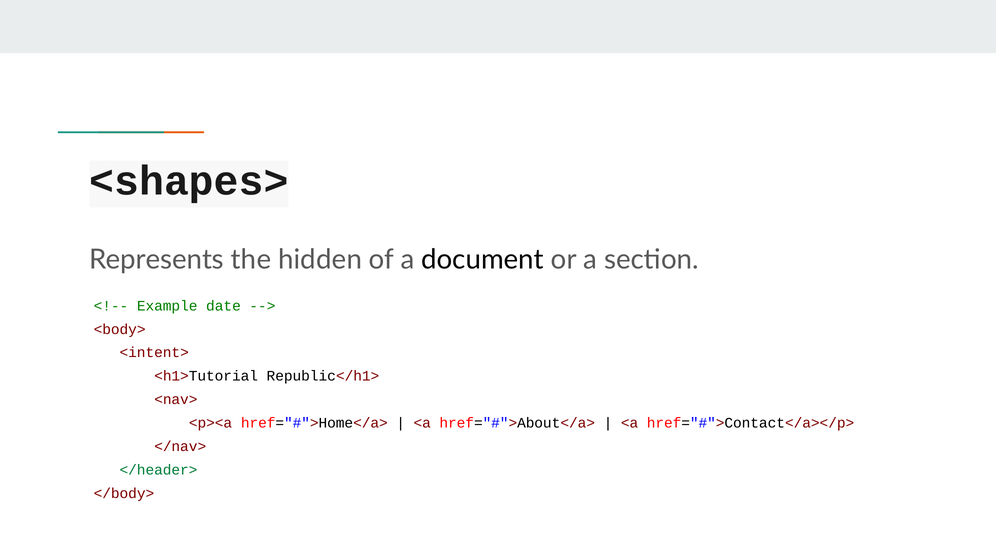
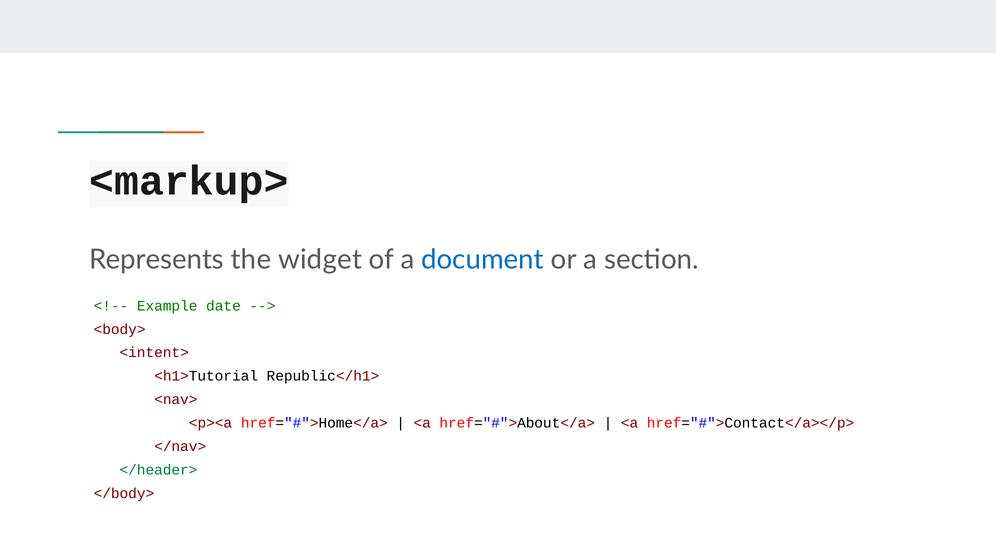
<shapes>: <shapes> -> <markup>
hidden: hidden -> widget
document colour: black -> blue
